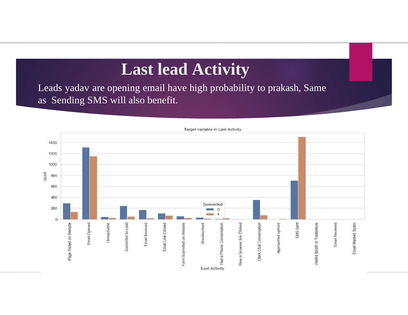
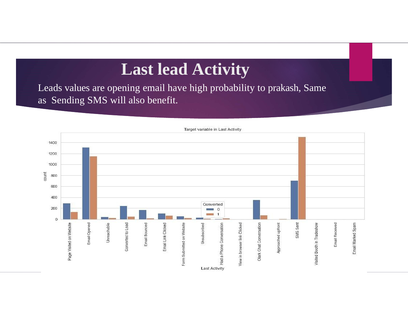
yadav: yadav -> values
